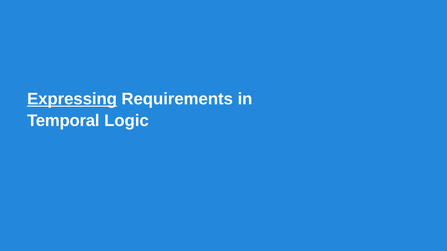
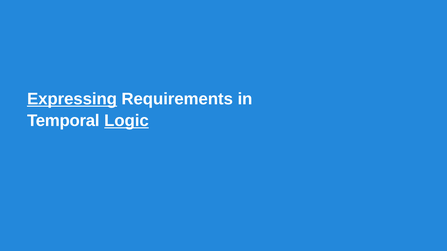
Logic underline: none -> present
